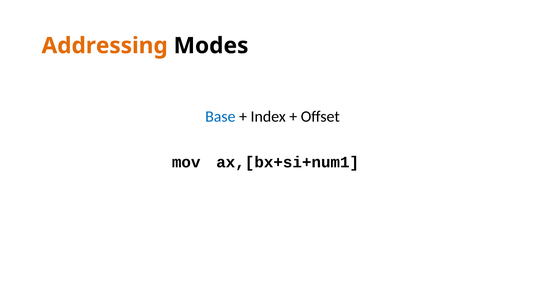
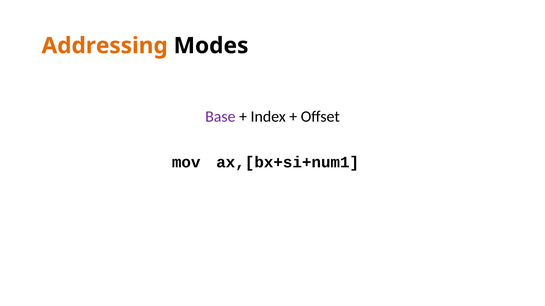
Base colour: blue -> purple
